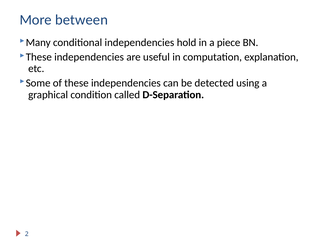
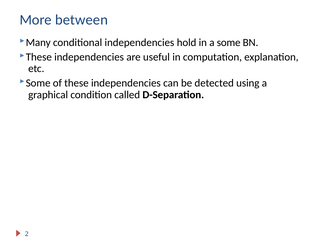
piece: piece -> some
